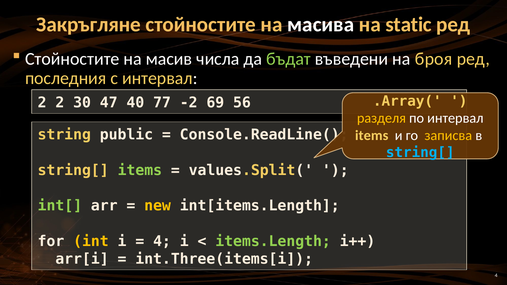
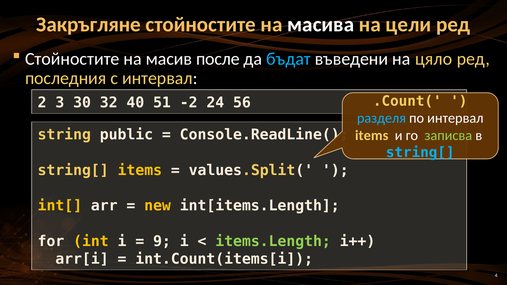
static: static -> цели
числа: числа -> после
бъдат colour: light green -> light blue
броя: броя -> цяло
2 2: 2 -> 3
47: 47 -> 32
77: 77 -> 51
69: 69 -> 24
.Array(: .Array( -> .Count(
разделя colour: yellow -> light blue
записва colour: yellow -> light green
items at (140, 170) colour: light green -> yellow
int[ colour: light green -> yellow
4 at (162, 241): 4 -> 9
int.Three(items[i: int.Three(items[i -> int.Count(items[i
